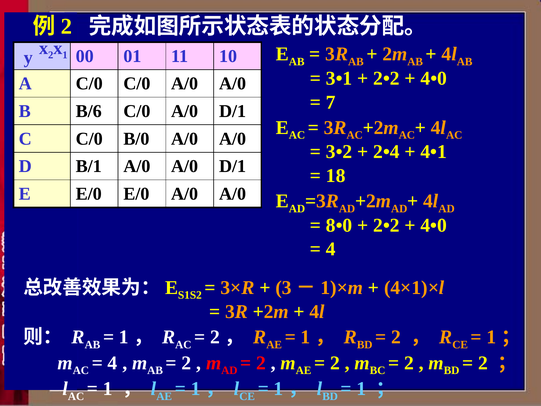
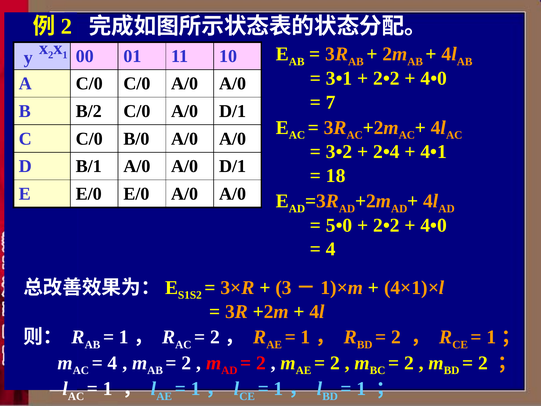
B/6: B/6 -> B/2
8•0: 8•0 -> 5•0
